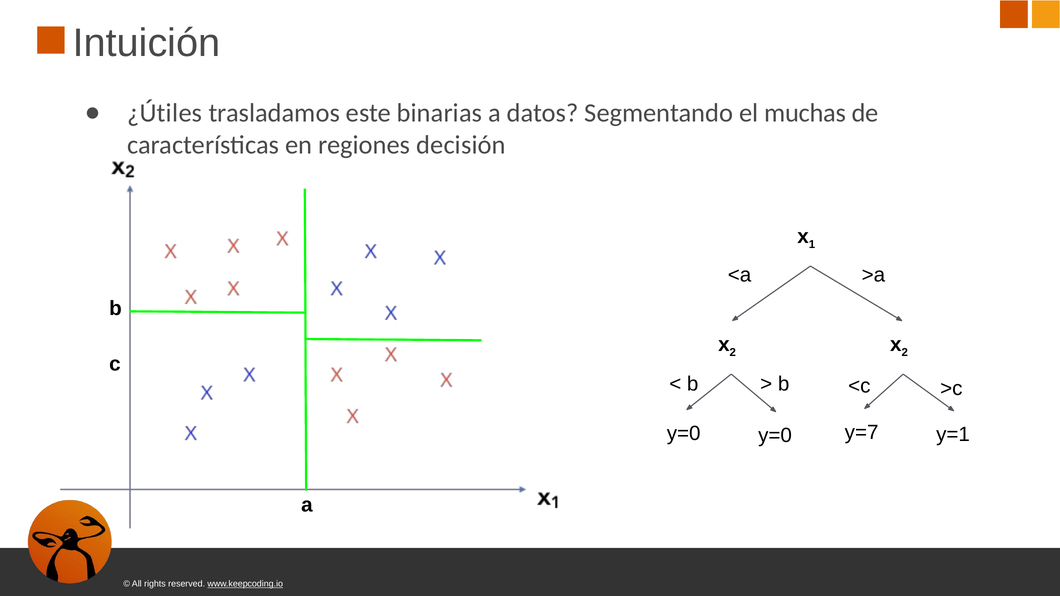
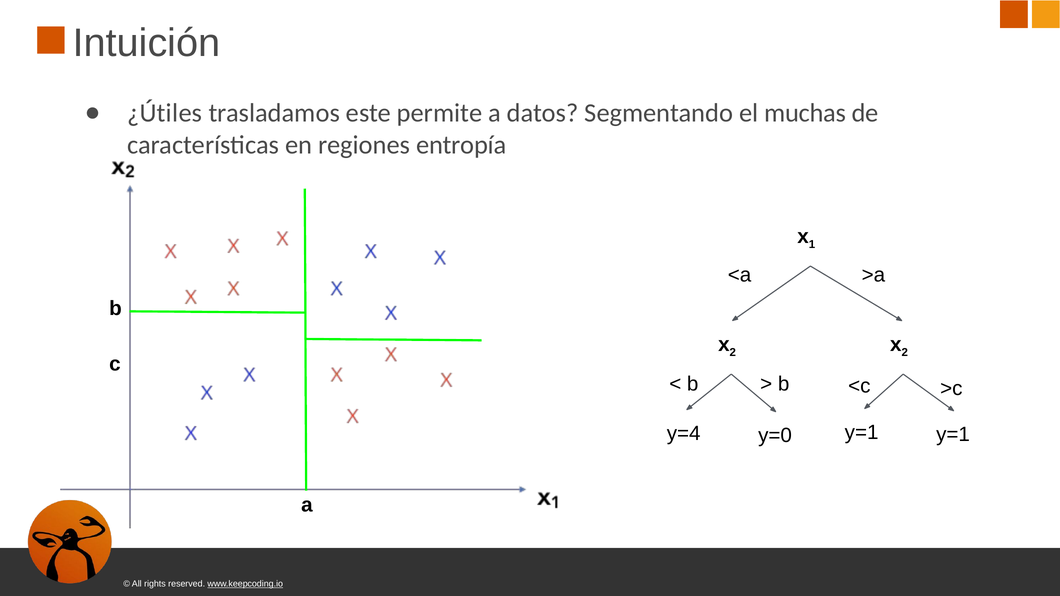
binarias: binarias -> permite
decisión: decisión -> entropía
y=0 at (684, 434): y=0 -> y=4
y=0 y=7: y=7 -> y=1
